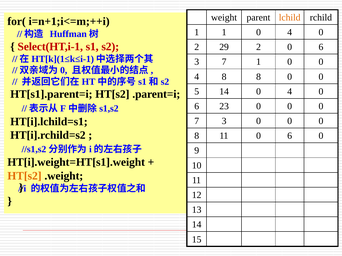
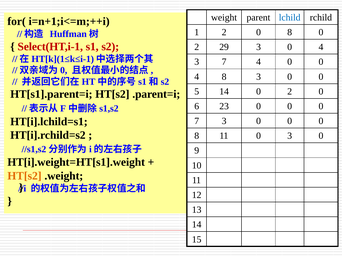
lchild colour: orange -> blue
1 1: 1 -> 2
4 at (290, 32): 4 -> 8
29 2: 2 -> 3
6 at (321, 47): 6 -> 4
7 1: 1 -> 4
8 8: 8 -> 3
14 0 4: 4 -> 2
11 0 6: 6 -> 3
